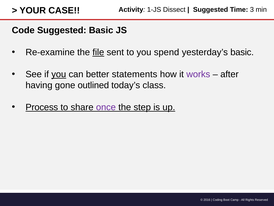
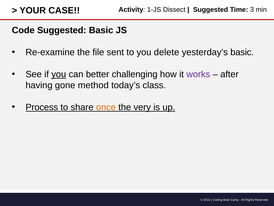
file underline: present -> none
spend: spend -> delete
statements: statements -> challenging
outlined: outlined -> method
once colour: purple -> orange
step: step -> very
